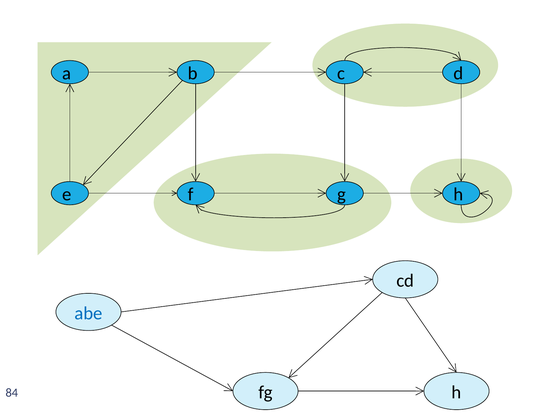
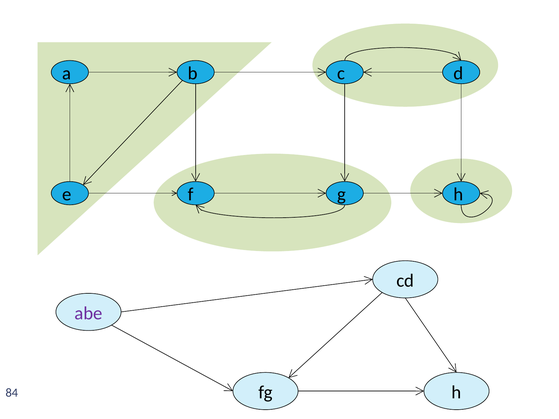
abe colour: blue -> purple
